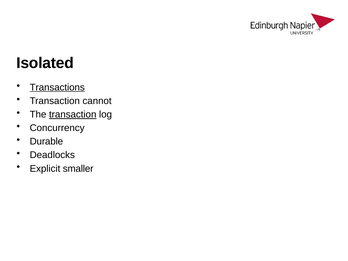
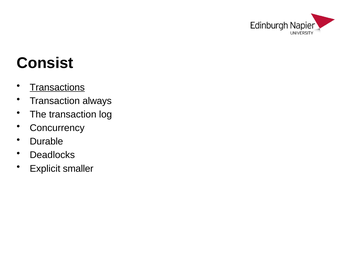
Isolated: Isolated -> Consist
cannot: cannot -> always
transaction at (73, 114) underline: present -> none
